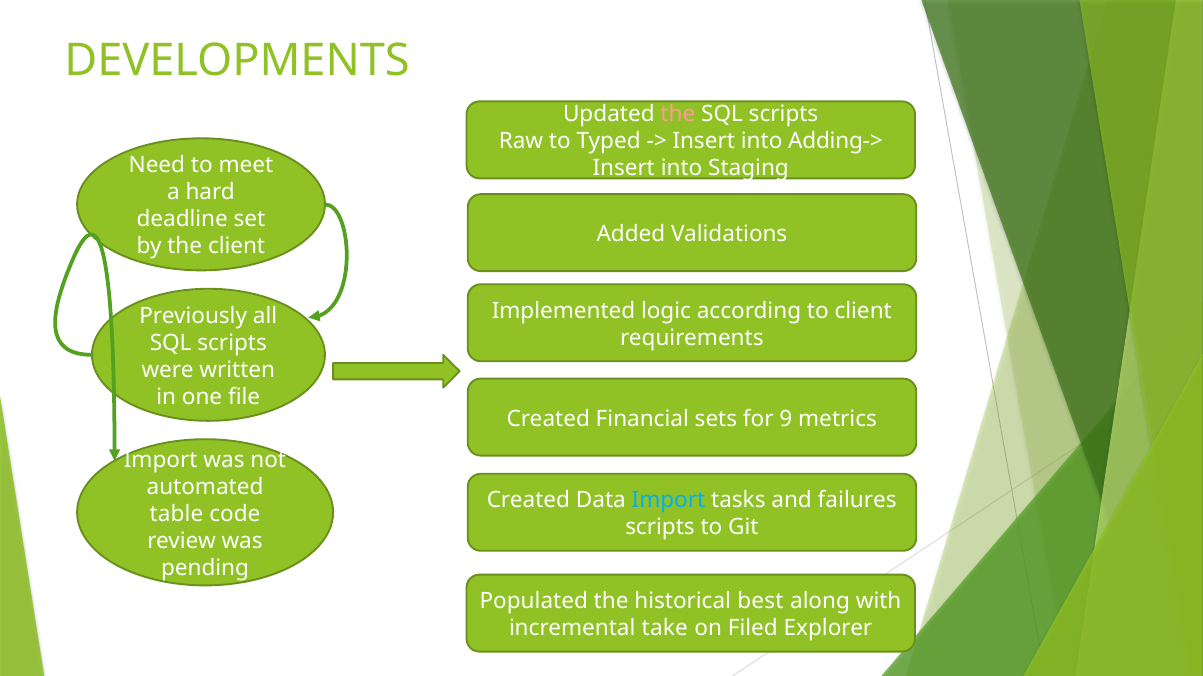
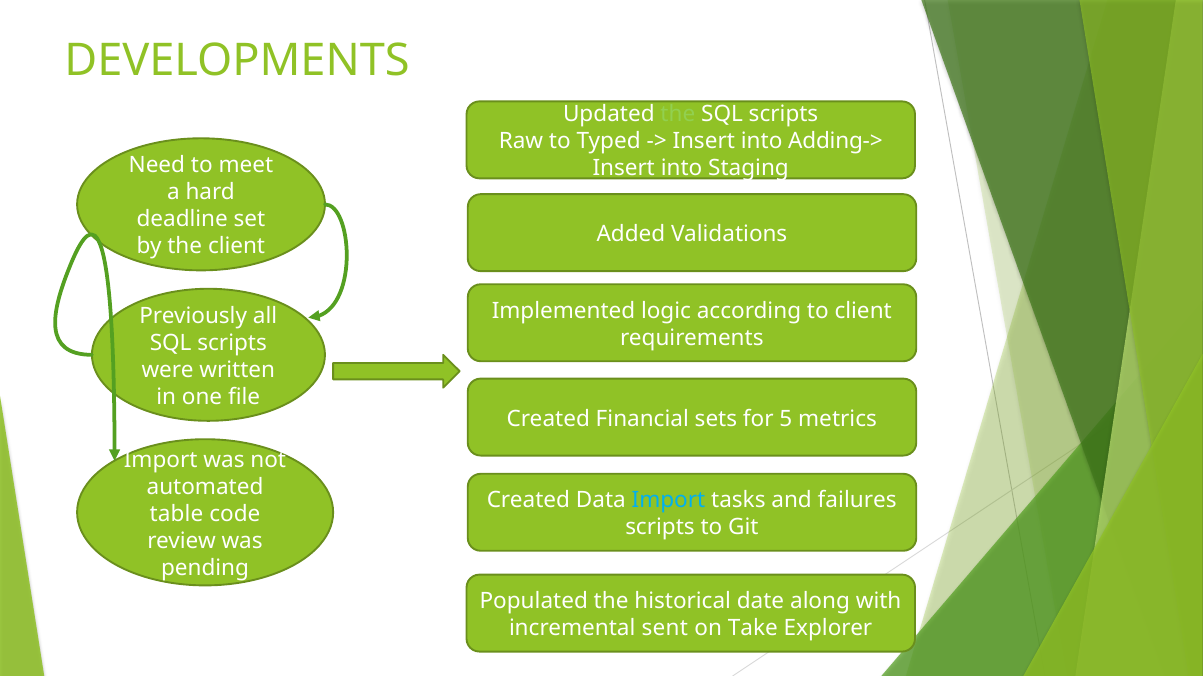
the at (678, 115) colour: pink -> light green
9: 9 -> 5
best: best -> date
take: take -> sent
Filed: Filed -> Take
